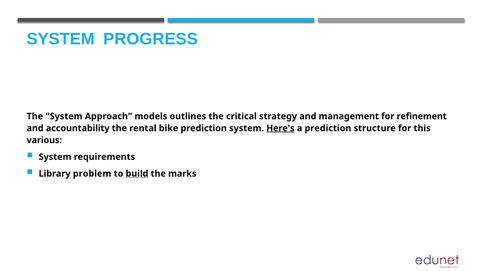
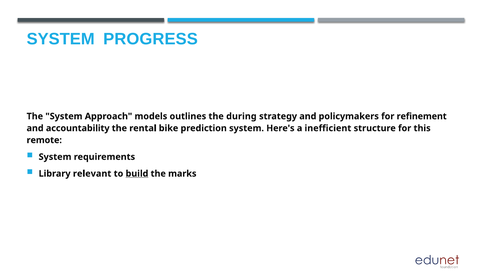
critical: critical -> during
management: management -> policymakers
Here's underline: present -> none
a prediction: prediction -> inefficient
various: various -> remote
problem: problem -> relevant
